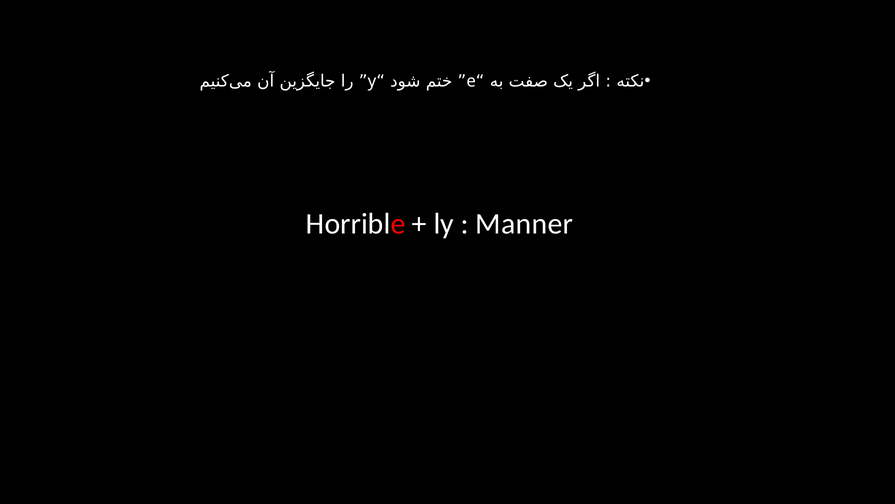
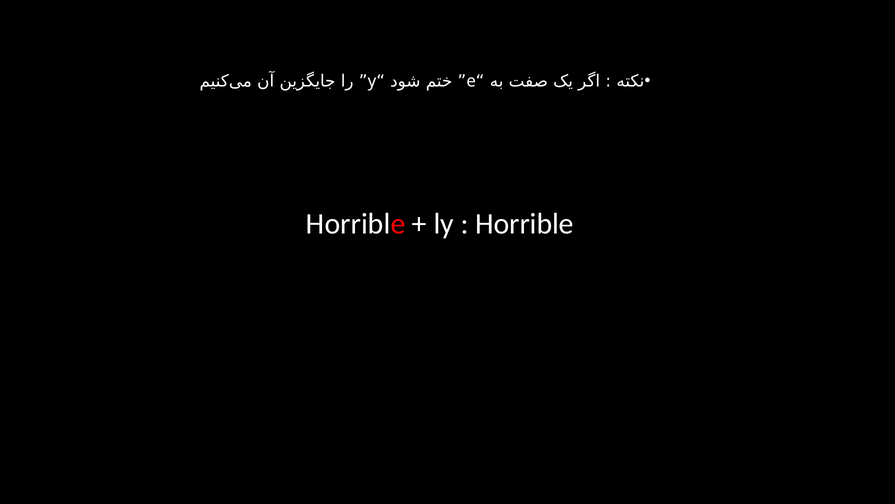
Manner at (524, 223): Manner -> Horrible
